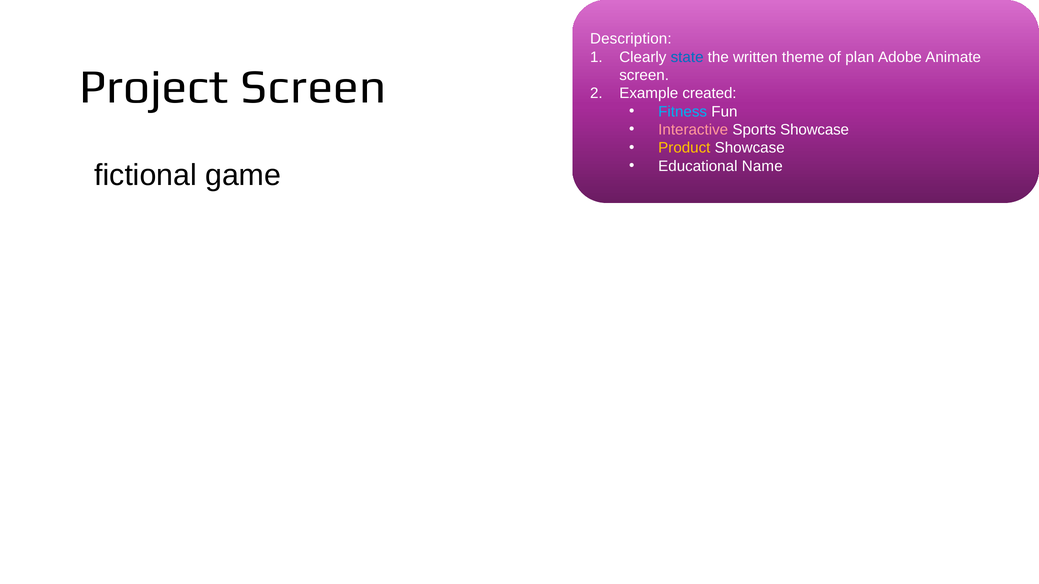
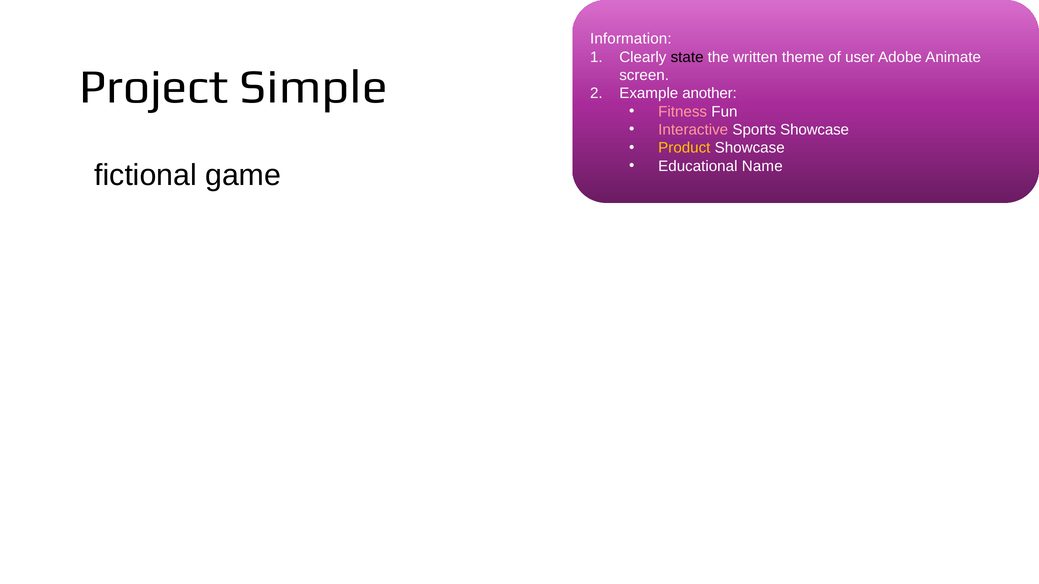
Description: Description -> Information
state colour: blue -> black
plan: plan -> user
Project Screen: Screen -> Simple
created: created -> another
Fitness colour: light blue -> pink
